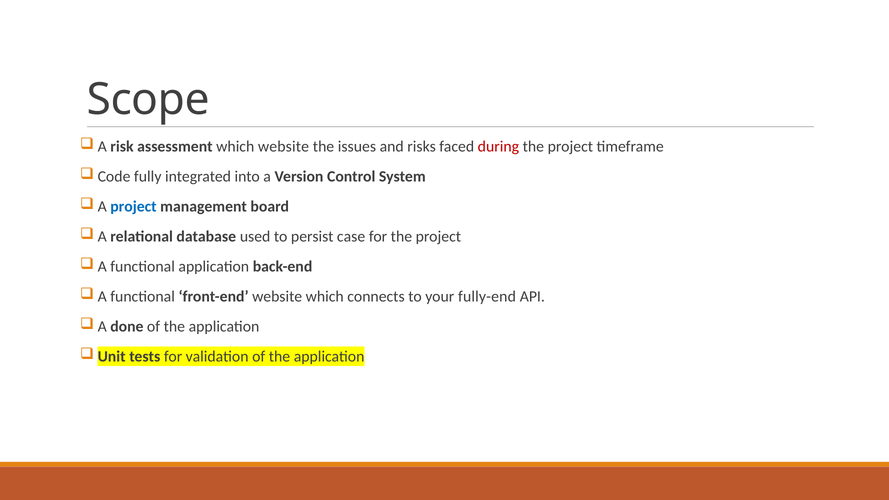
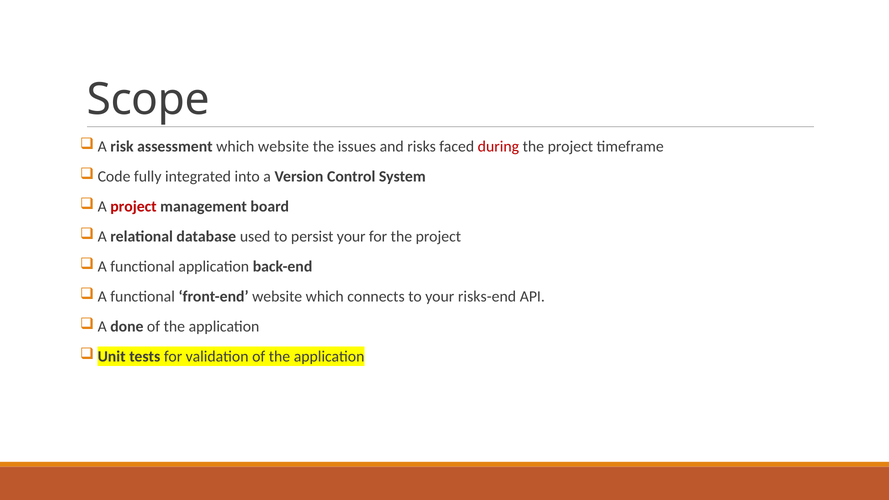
project at (133, 206) colour: blue -> red
persist case: case -> your
fully-end: fully-end -> risks-end
